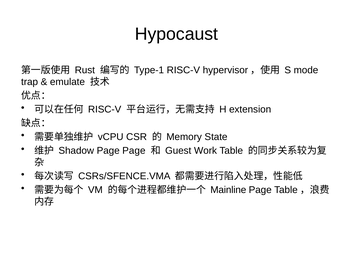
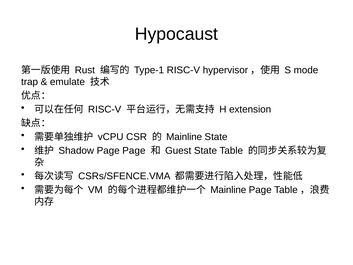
Memory at (184, 137): Memory -> Mainline
Guest Work: Work -> State
